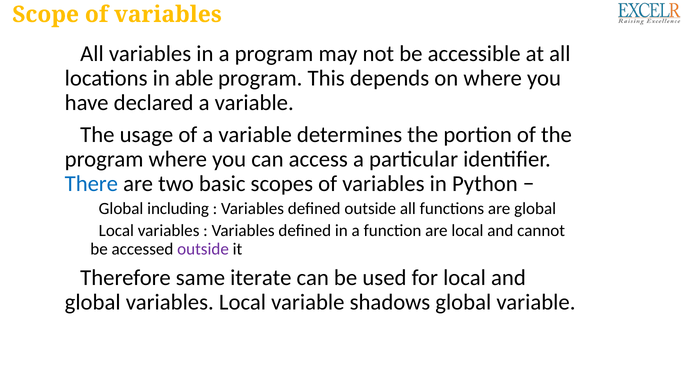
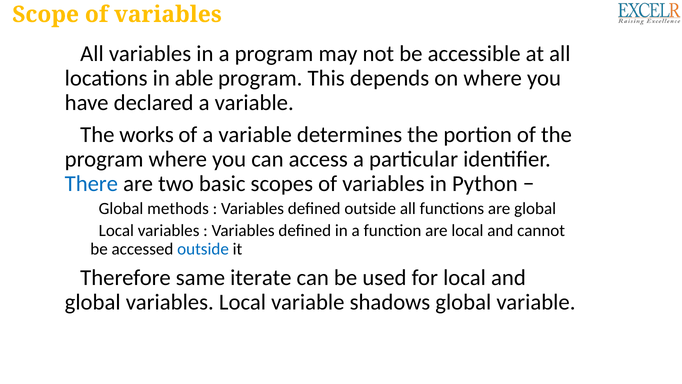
usage: usage -> works
including: including -> methods
outside at (203, 249) colour: purple -> blue
